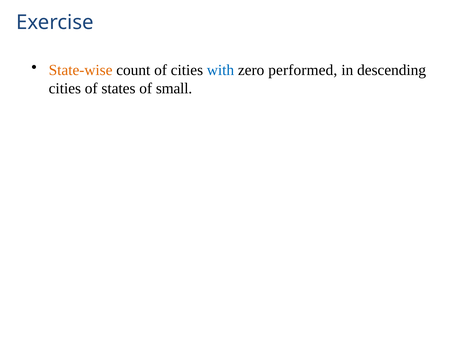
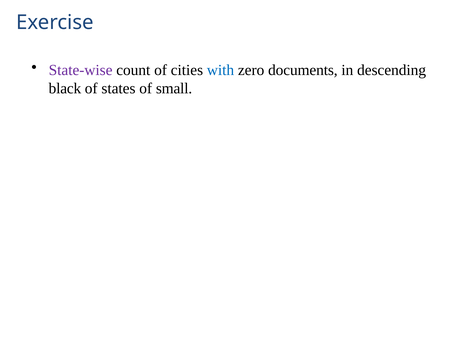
State-wise colour: orange -> purple
performed: performed -> documents
cities at (65, 88): cities -> black
